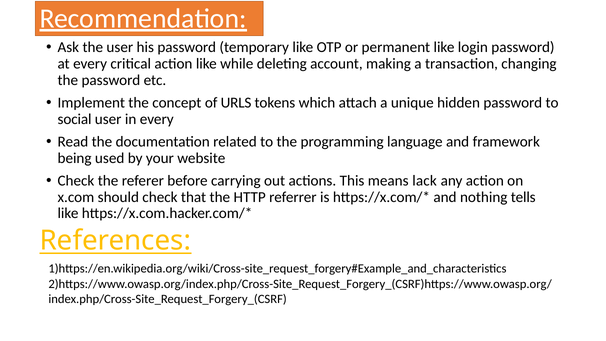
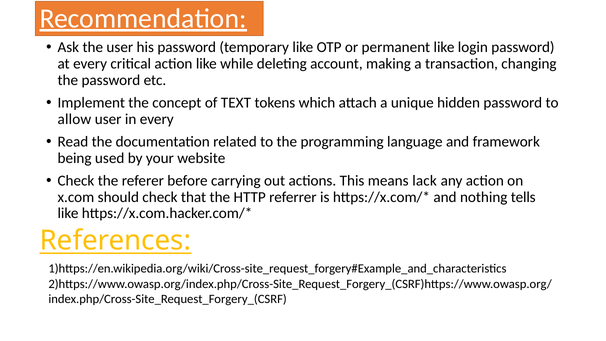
URLS: URLS -> TEXT
social: social -> allow
